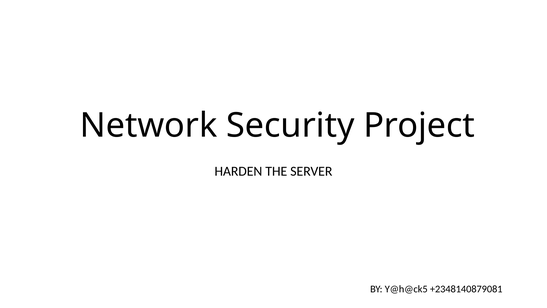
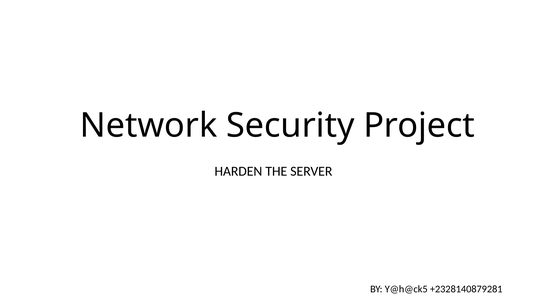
+2348140879081: +2348140879081 -> +2328140879281
